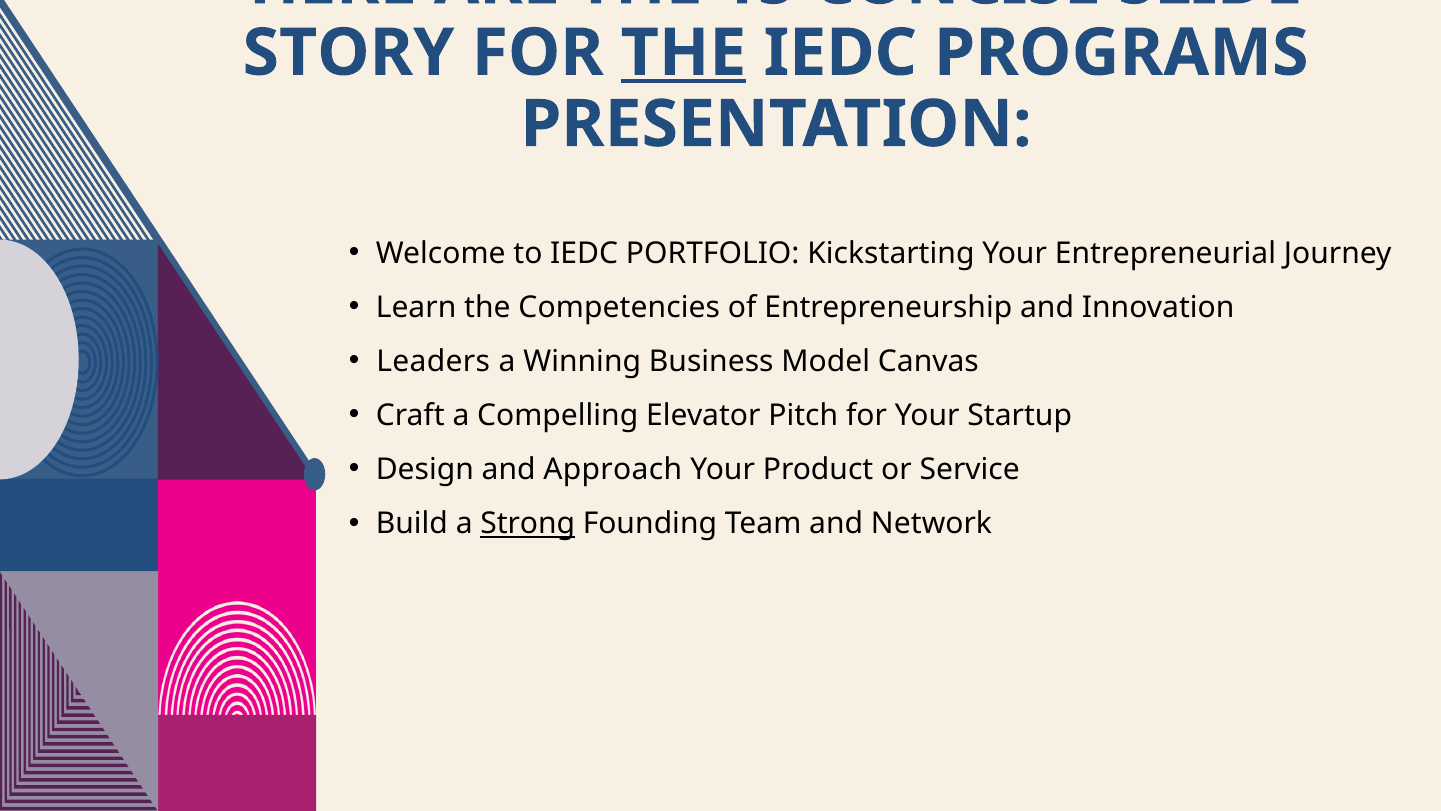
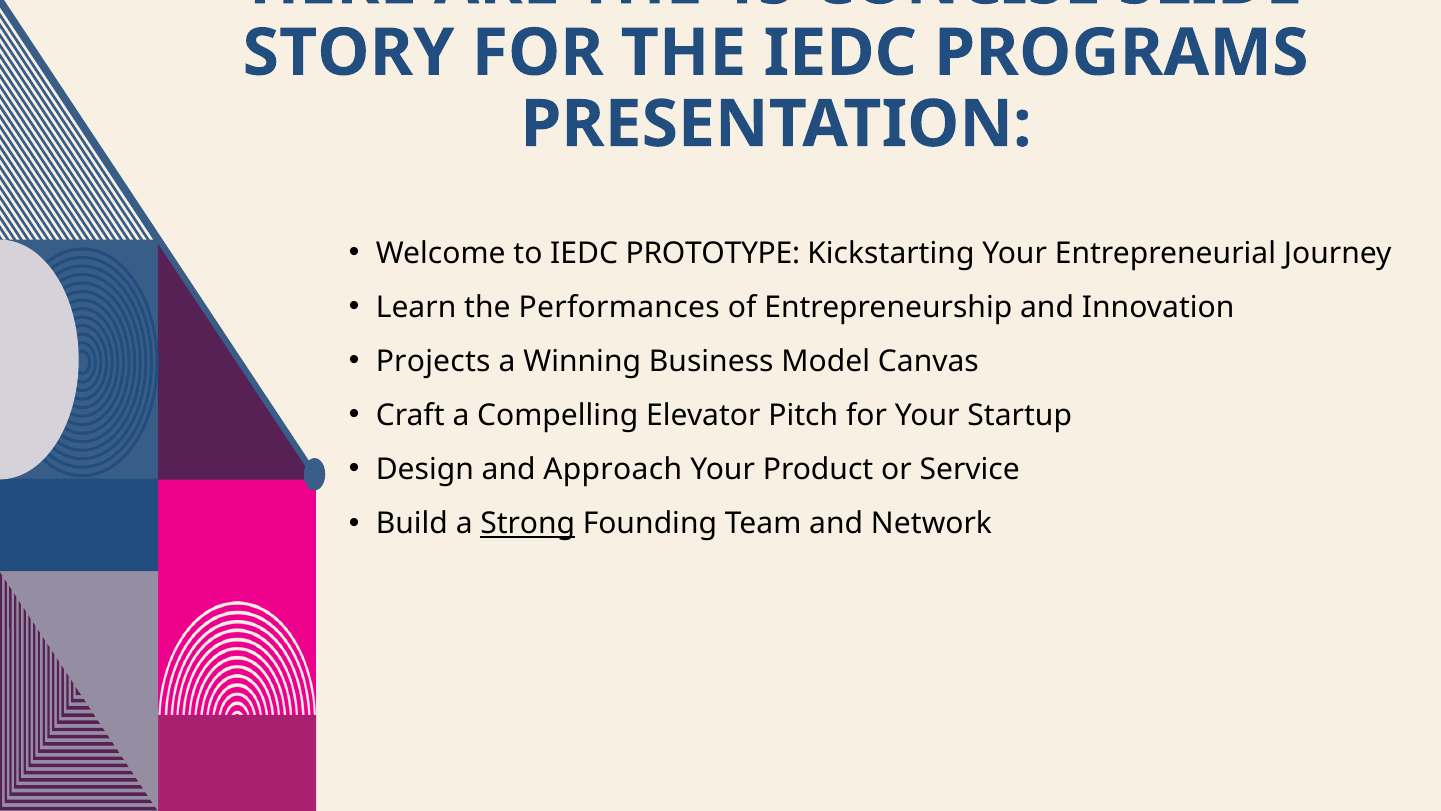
THE at (684, 53) underline: present -> none
PORTFOLIO: PORTFOLIO -> PROTOTYPE
Competencies: Competencies -> Performances
Leaders: Leaders -> Projects
